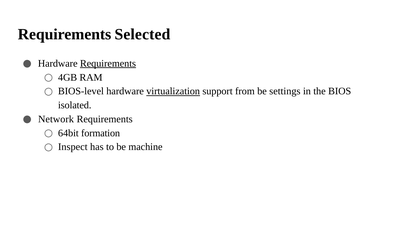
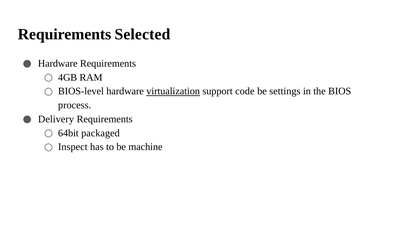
Requirements at (108, 63) underline: present -> none
from: from -> code
isolated: isolated -> process
Network: Network -> Delivery
formation: formation -> packaged
